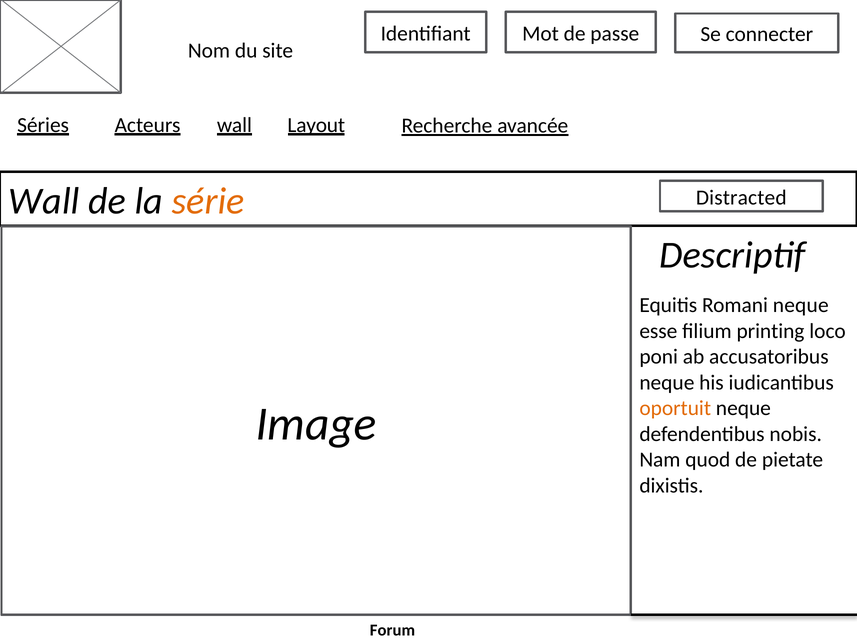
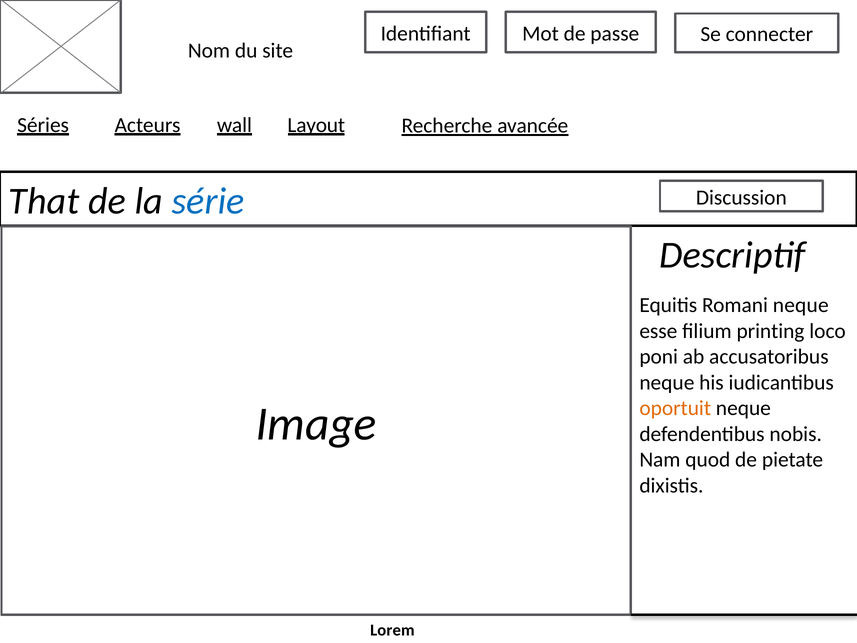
Wall at (44, 201): Wall -> That
série colour: orange -> blue
Distracted: Distracted -> Discussion
Forum: Forum -> Lorem
